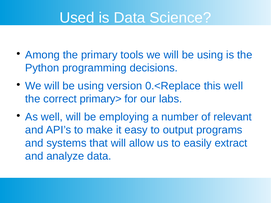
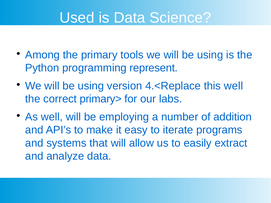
decisions: decisions -> represent
0.<Replace: 0.<Replace -> 4.<Replace
relevant: relevant -> addition
output: output -> iterate
